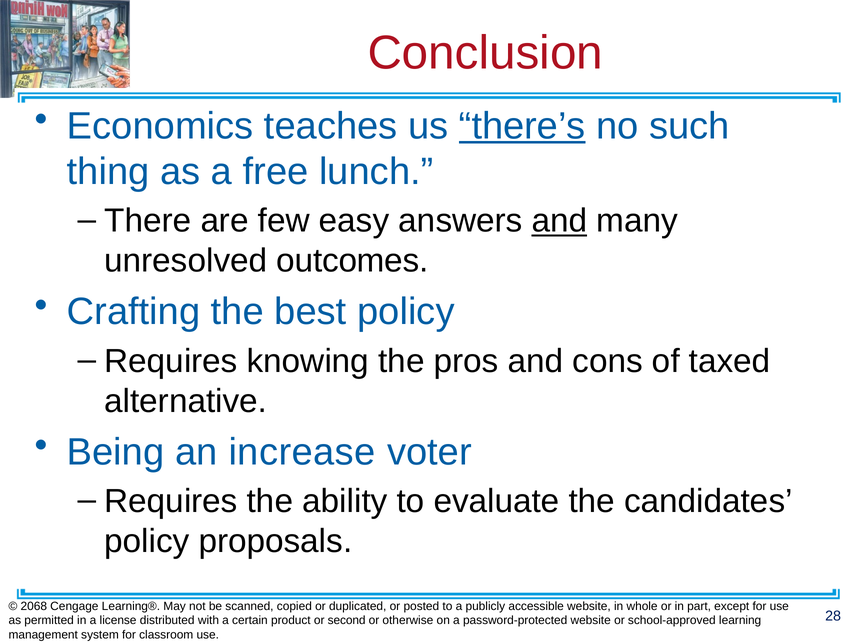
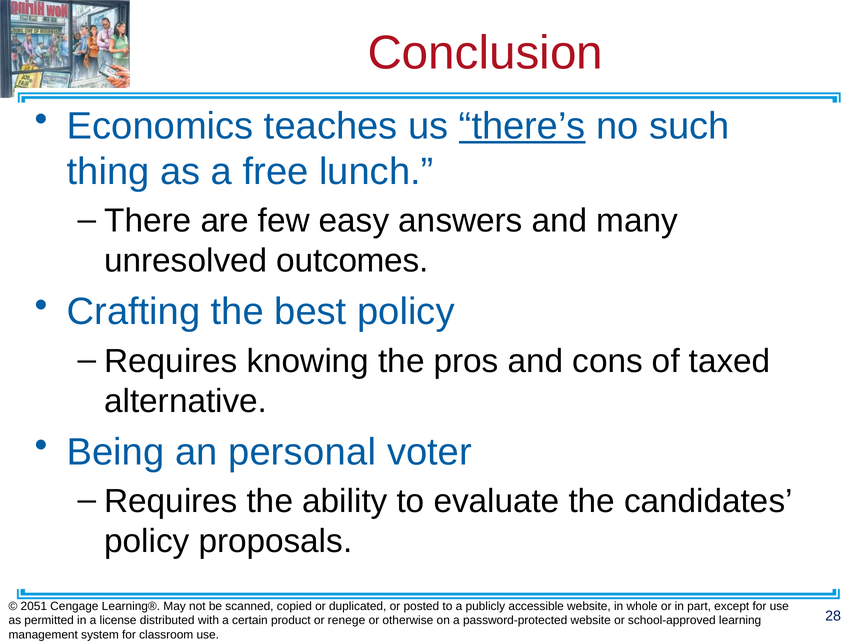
and at (559, 221) underline: present -> none
increase: increase -> personal
2068: 2068 -> 2051
second: second -> renege
